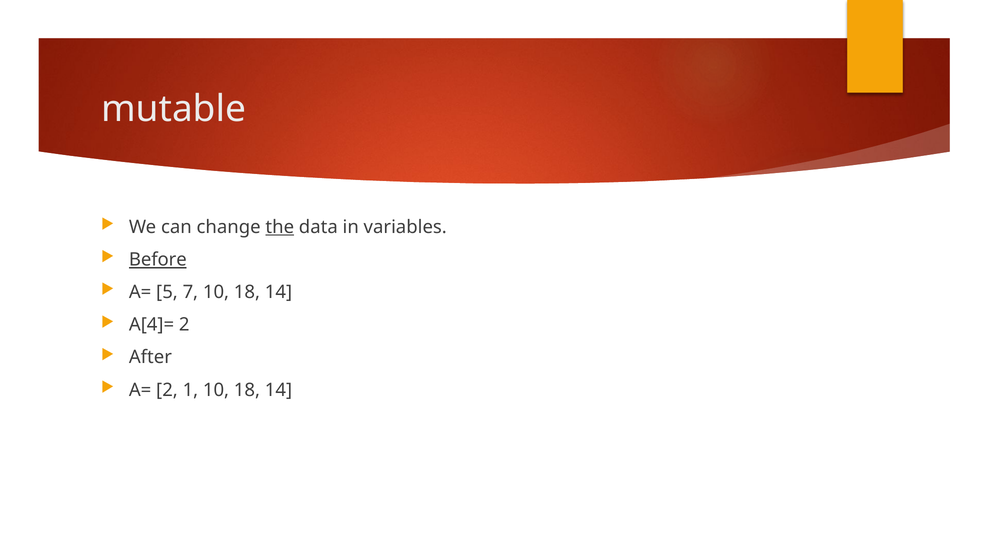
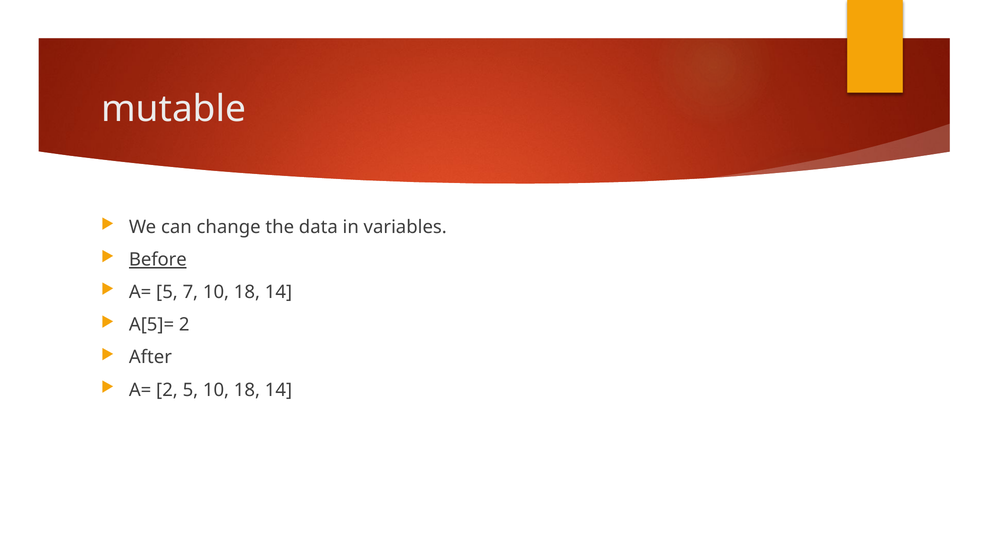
the underline: present -> none
A[4]=: A[4]= -> A[5]=
2 1: 1 -> 5
